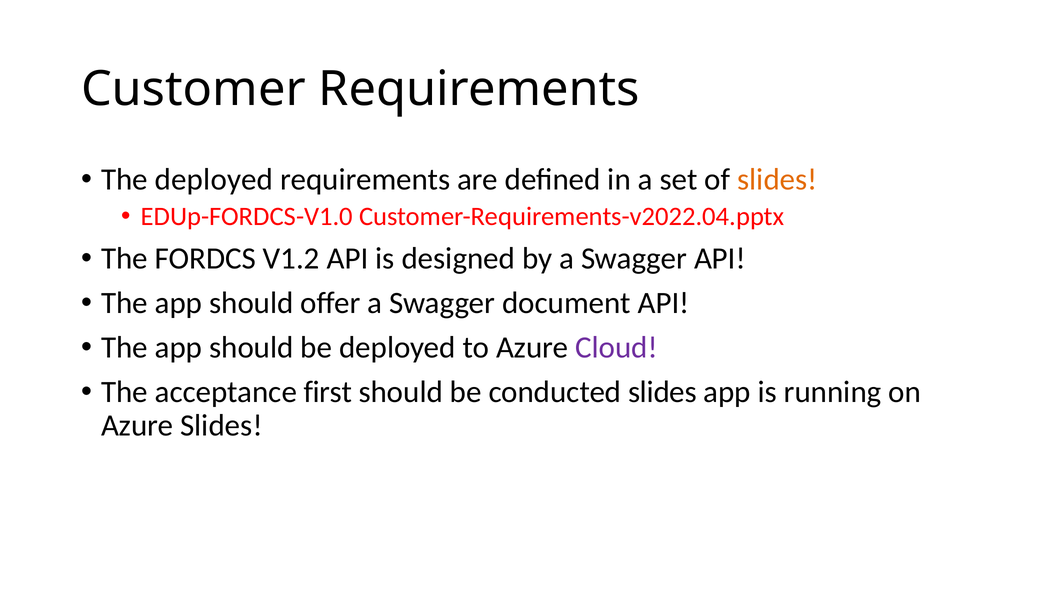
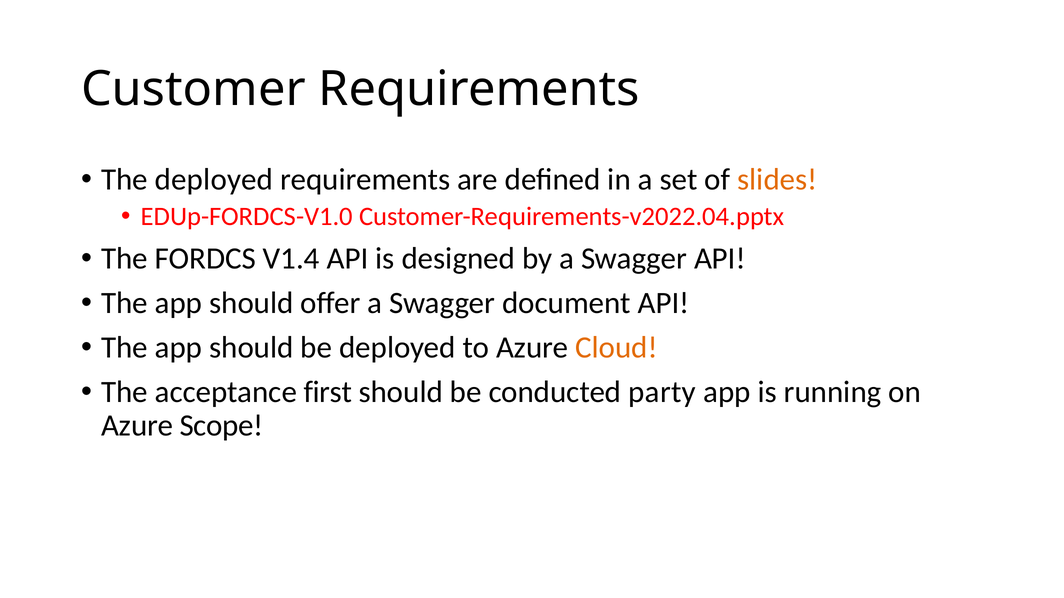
V1.2: V1.2 -> V1.4
Cloud colour: purple -> orange
conducted slides: slides -> party
Azure Slides: Slides -> Scope
